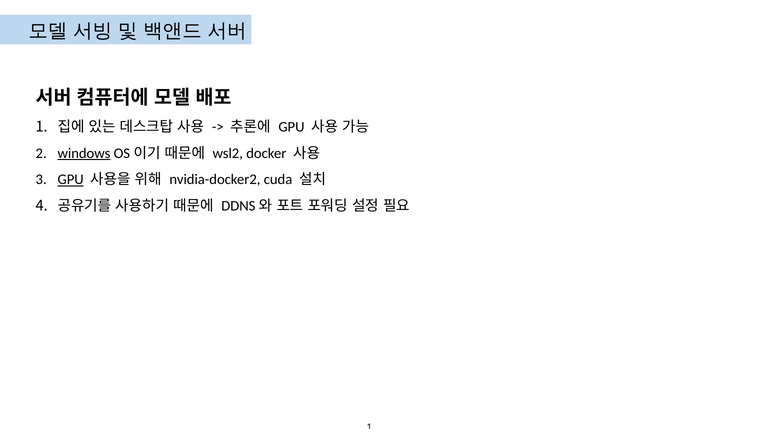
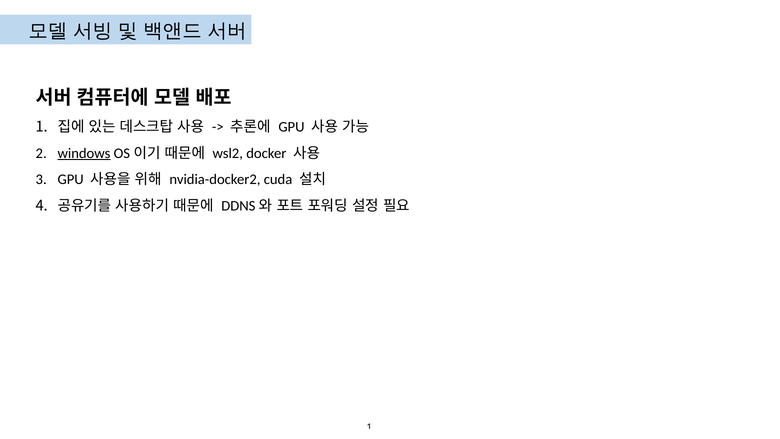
GPU at (71, 180) underline: present -> none
